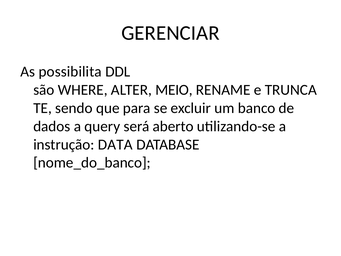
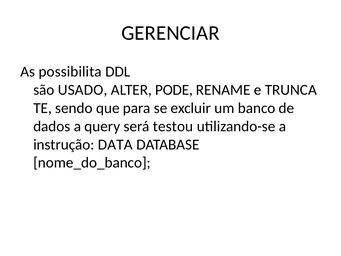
WHERE: WHERE -> USADO
MEIO: MEIO -> PODE
aberto: aberto -> testou
